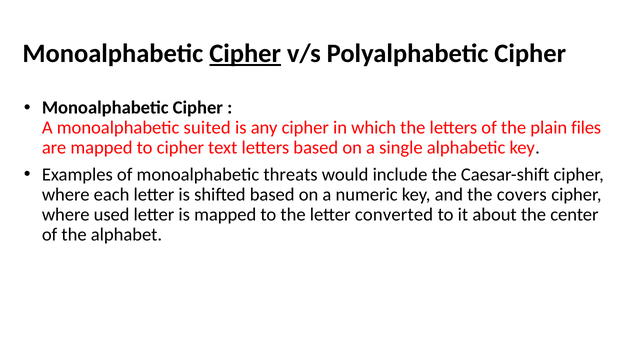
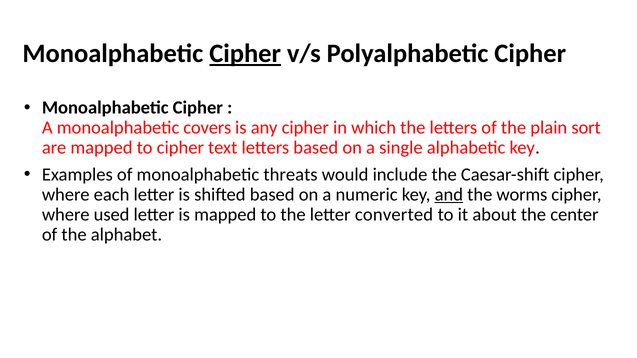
suited: suited -> covers
files: files -> sort
and underline: none -> present
covers: covers -> worms
